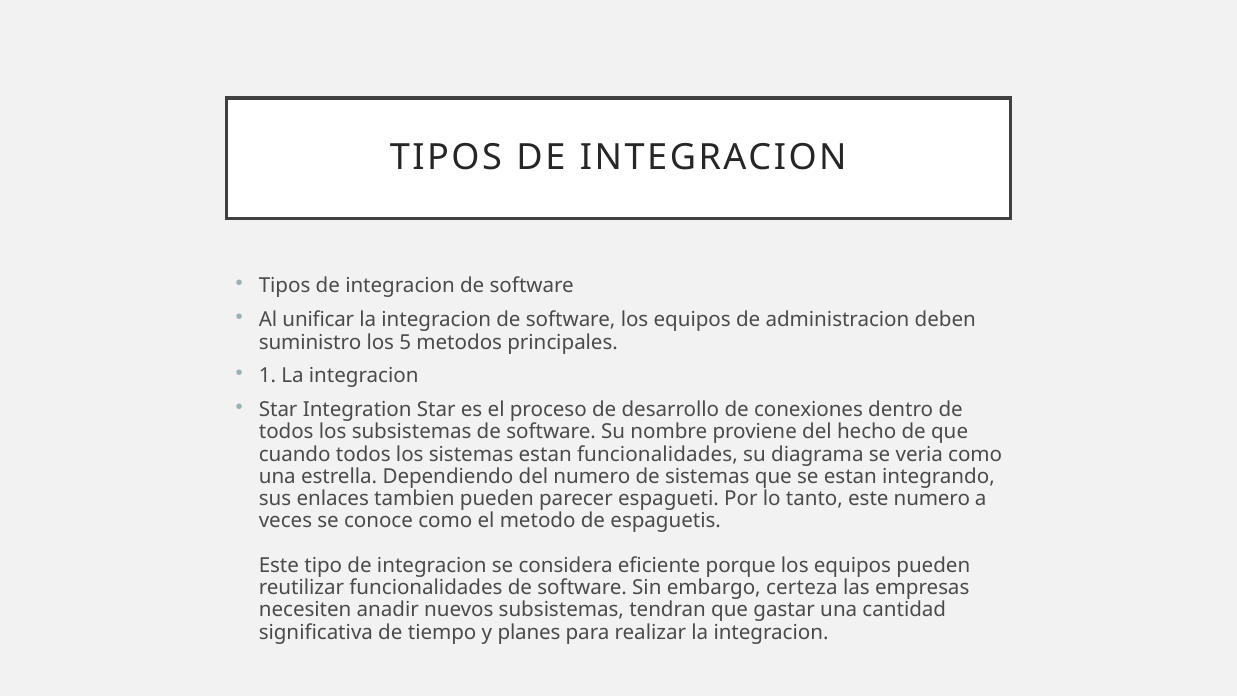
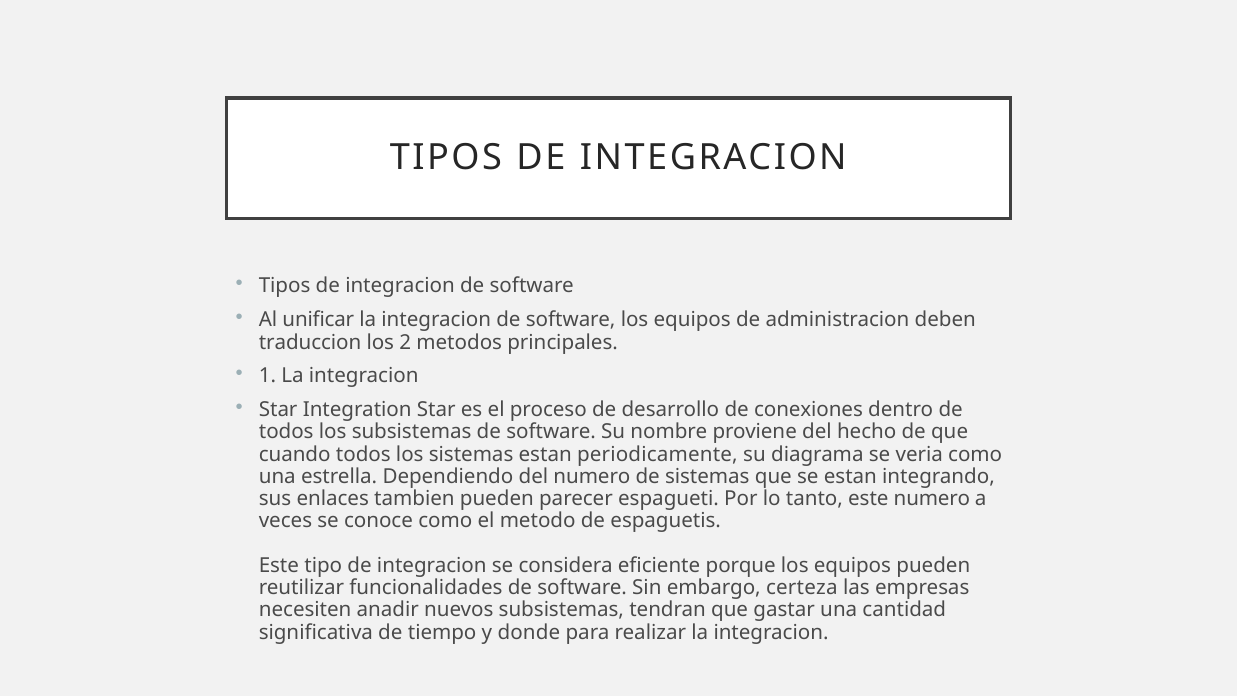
suministro: suministro -> traduccion
5: 5 -> 2
estan funcionalidades: funcionalidades -> periodicamente
planes: planes -> donde
